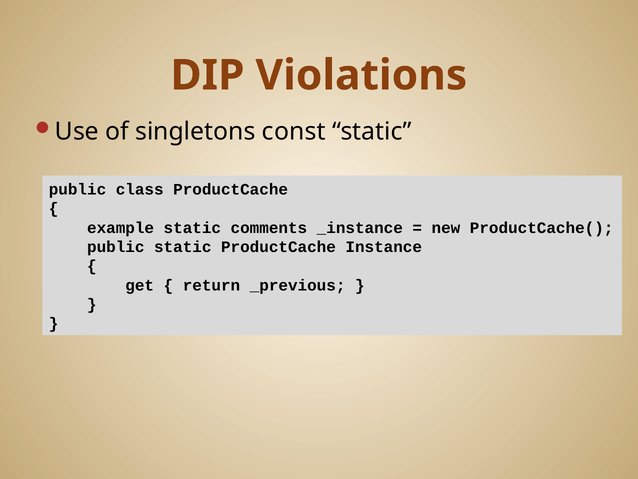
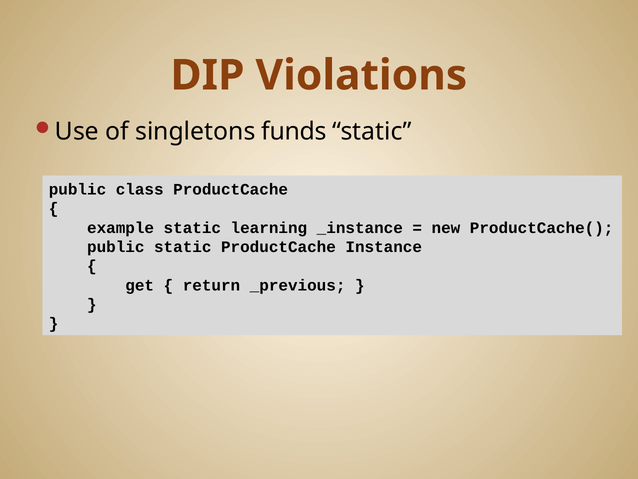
const: const -> funds
comments: comments -> learning
